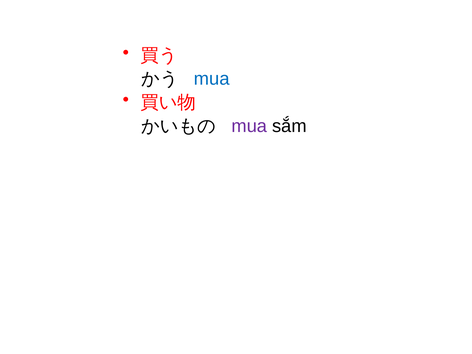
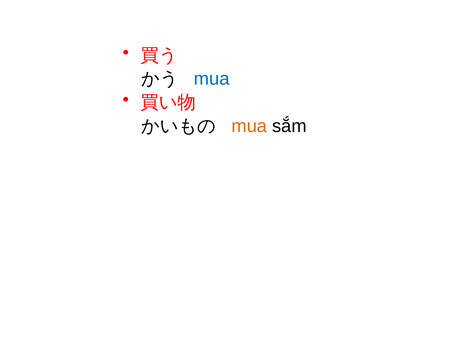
mua at (249, 126) colour: purple -> orange
